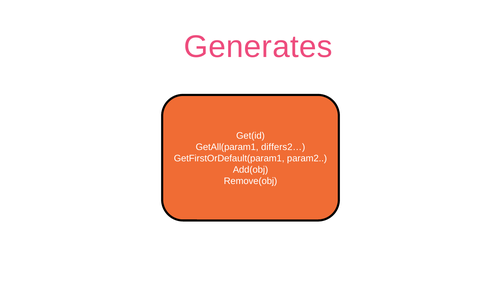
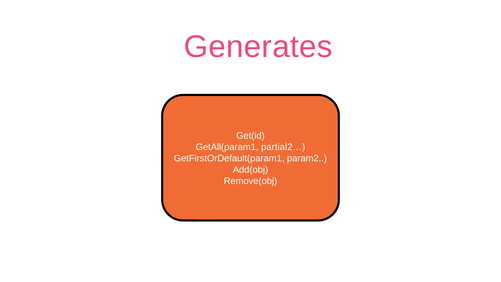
differs2…: differs2… -> partial2…
